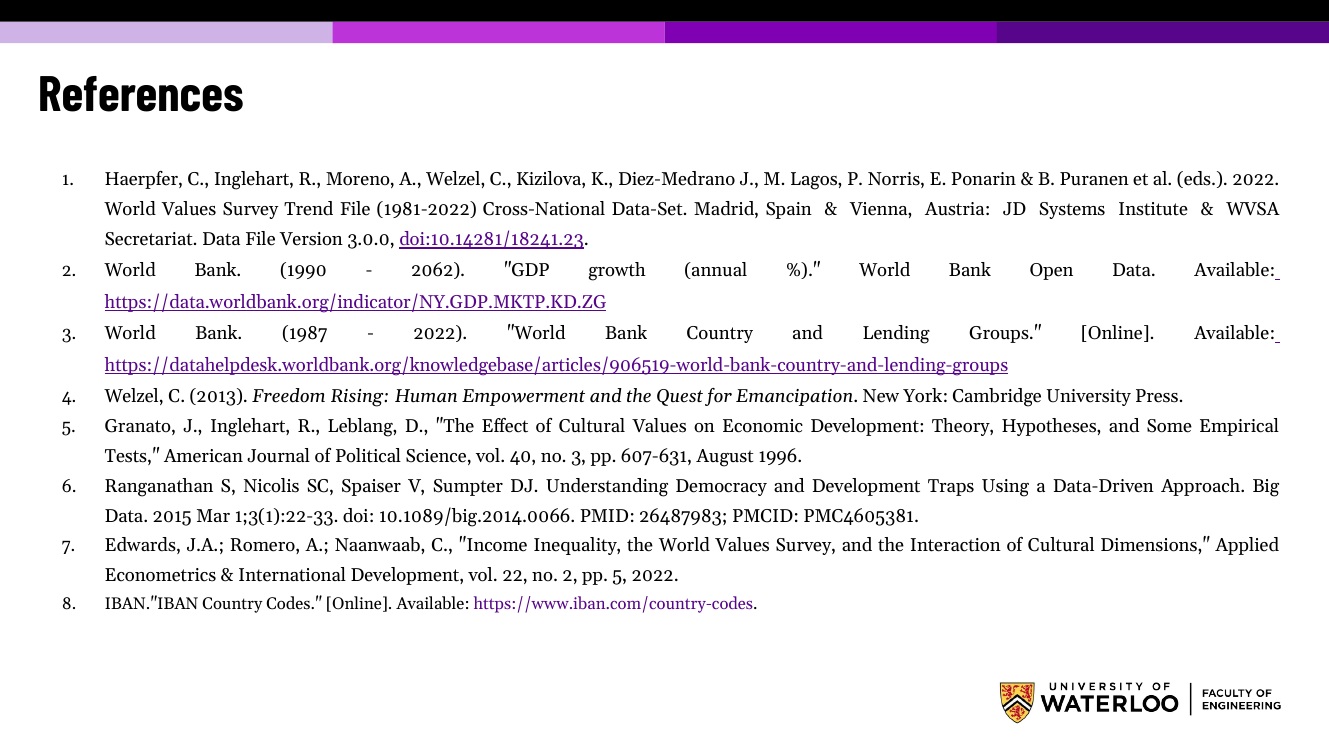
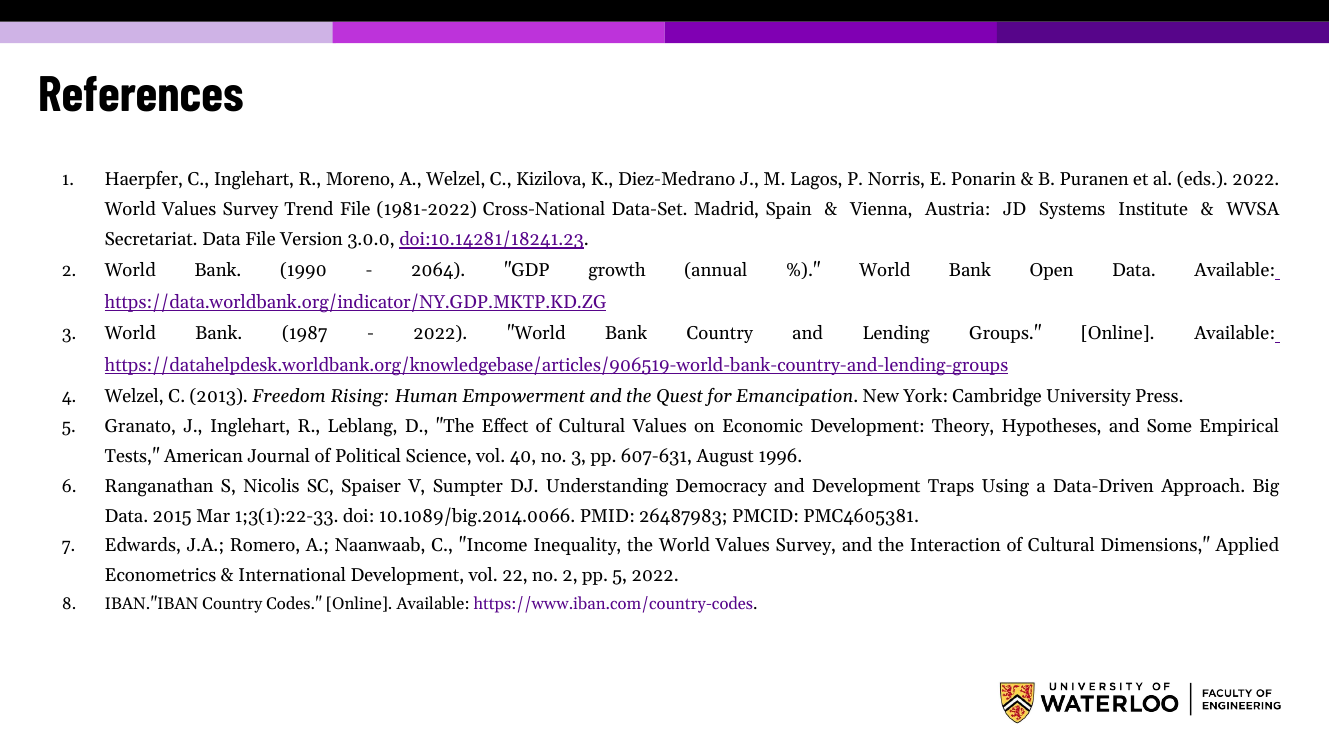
2062: 2062 -> 2064
